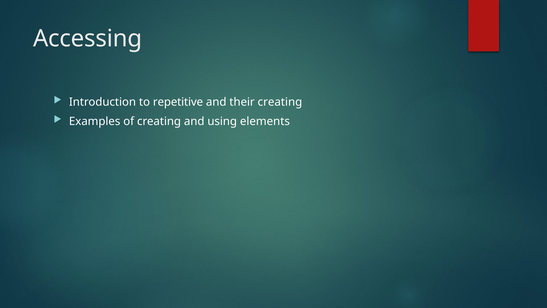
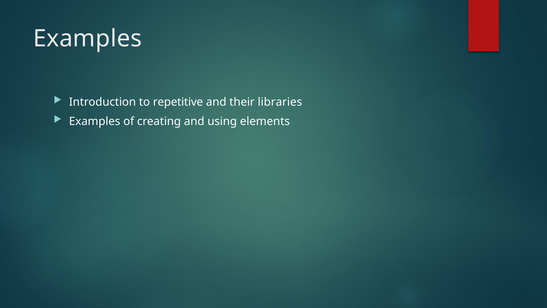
Accessing at (88, 38): Accessing -> Examples
their creating: creating -> libraries
